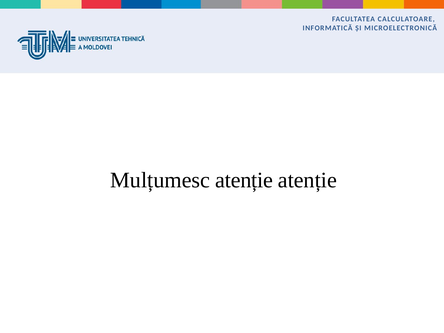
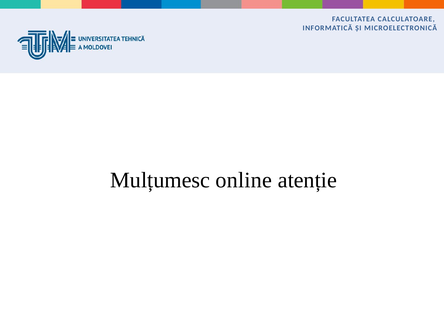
Mulțumesc atenție: atenție -> online
